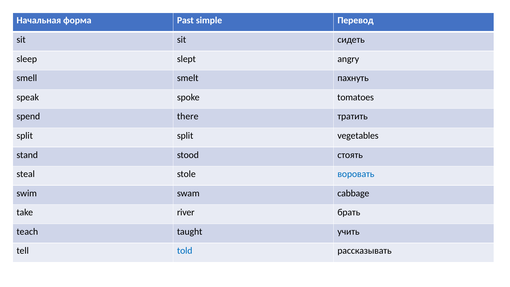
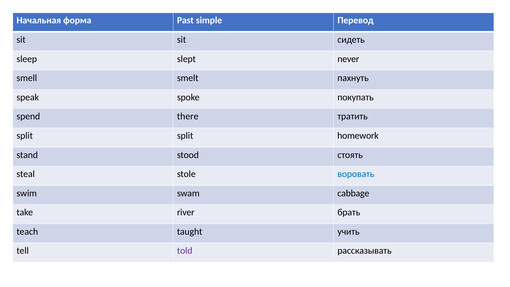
angry: angry -> never
tomatoes: tomatoes -> покупать
vegetables: vegetables -> homework
told colour: blue -> purple
